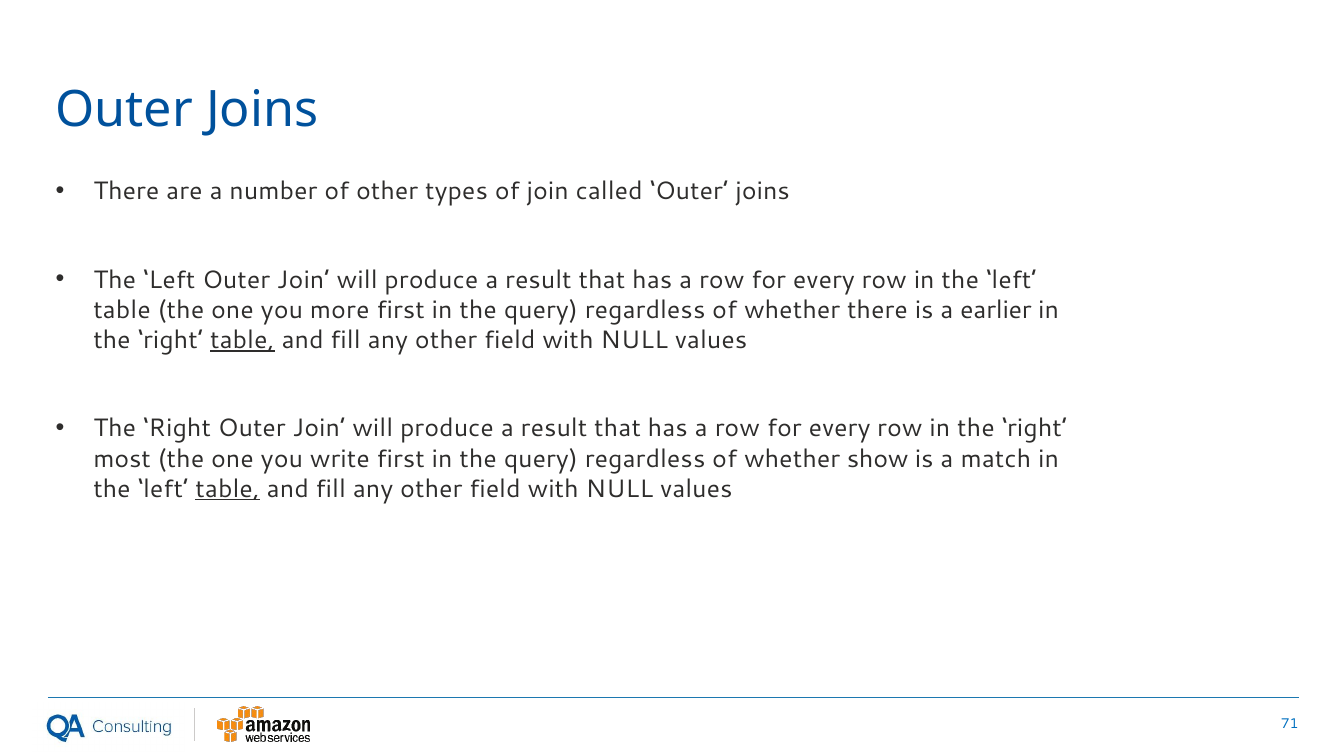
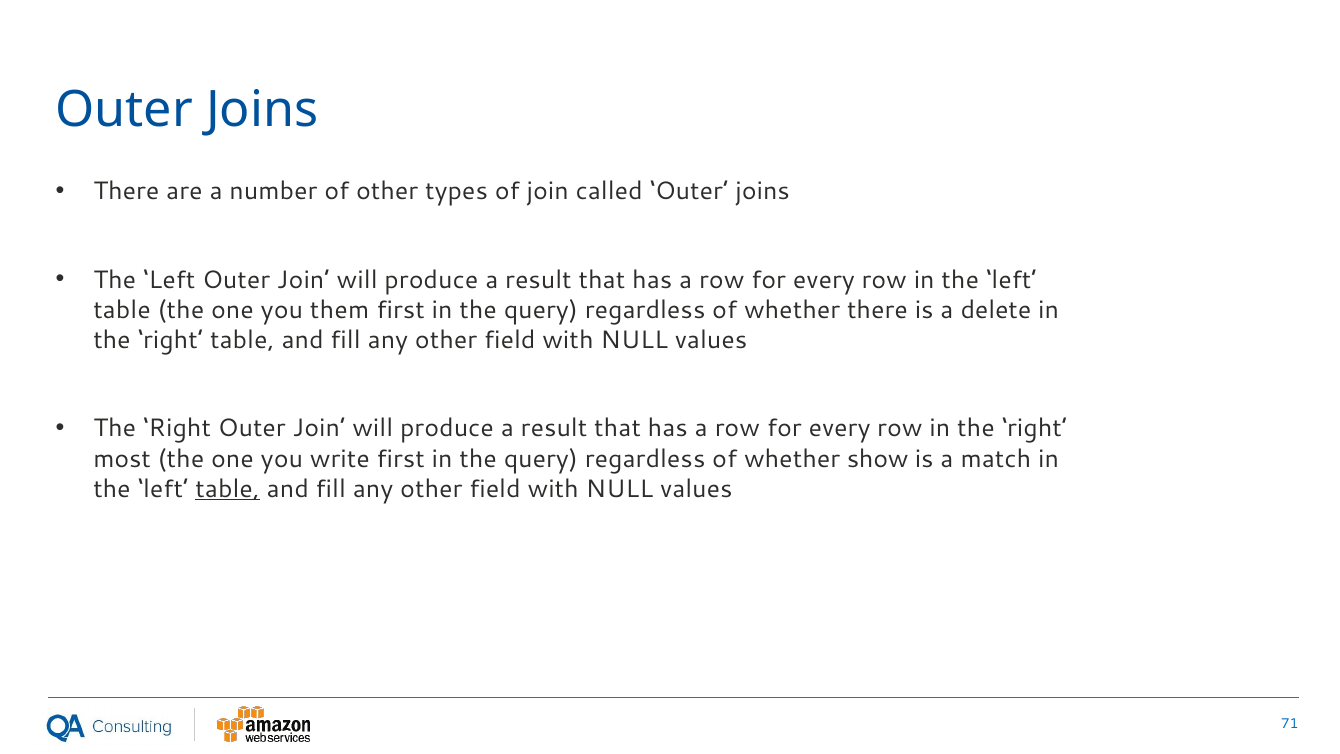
more: more -> them
earlier: earlier -> delete
table at (242, 340) underline: present -> none
